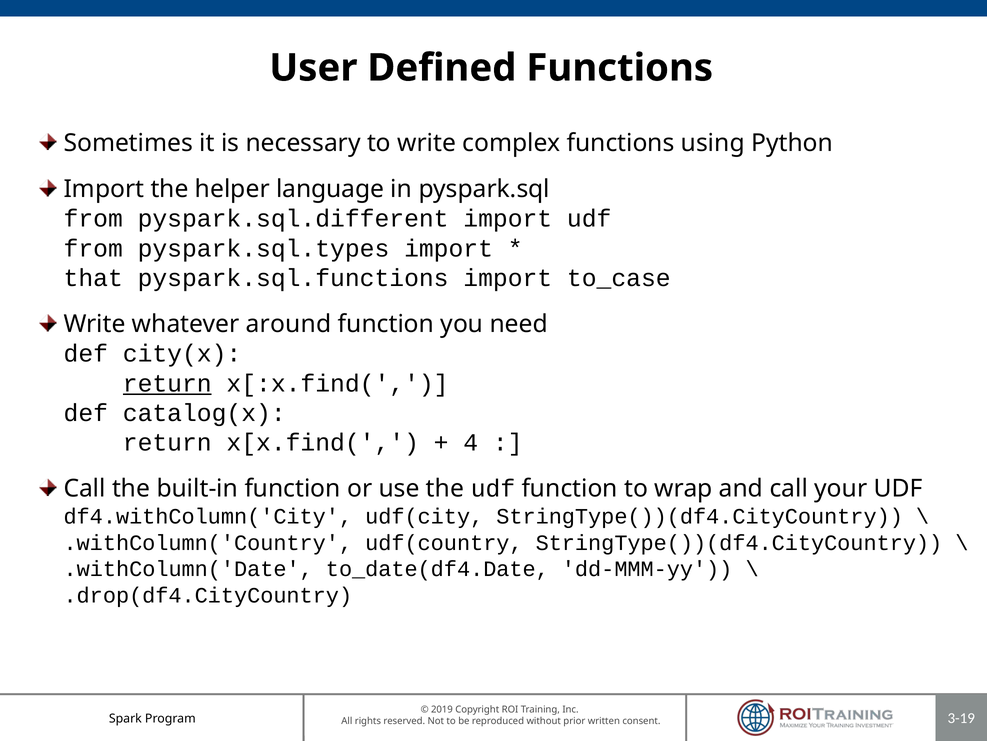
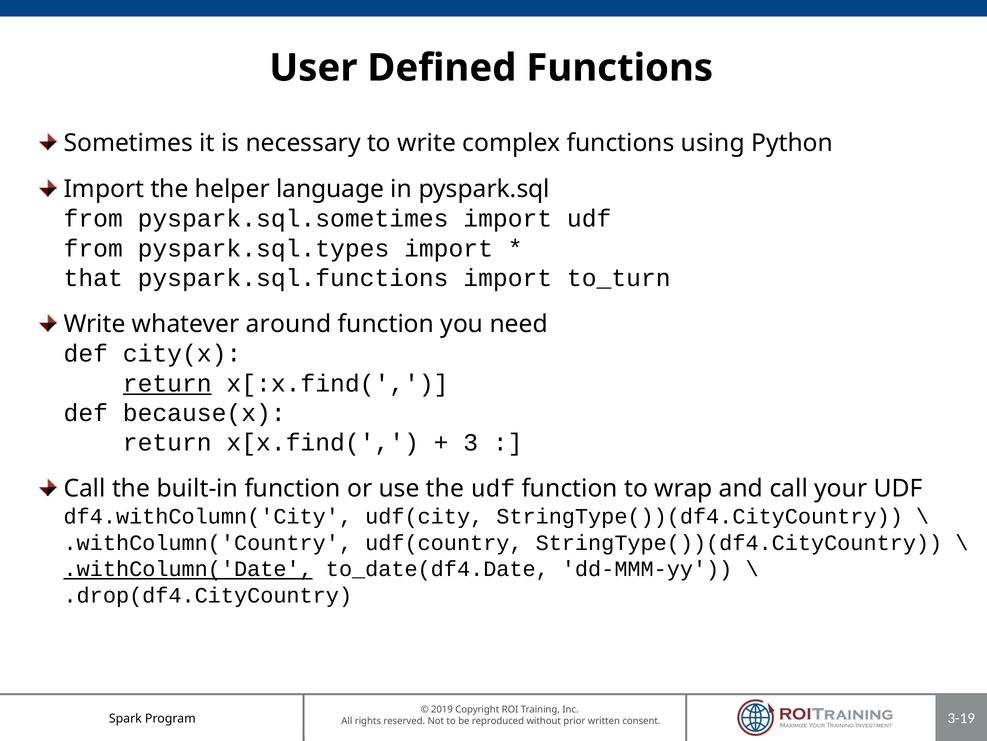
pyspark.sql.different: pyspark.sql.different -> pyspark.sql.sometimes
to_case: to_case -> to_turn
catalog(x: catalog(x -> because(x
4: 4 -> 3
.withColumn('Date underline: none -> present
